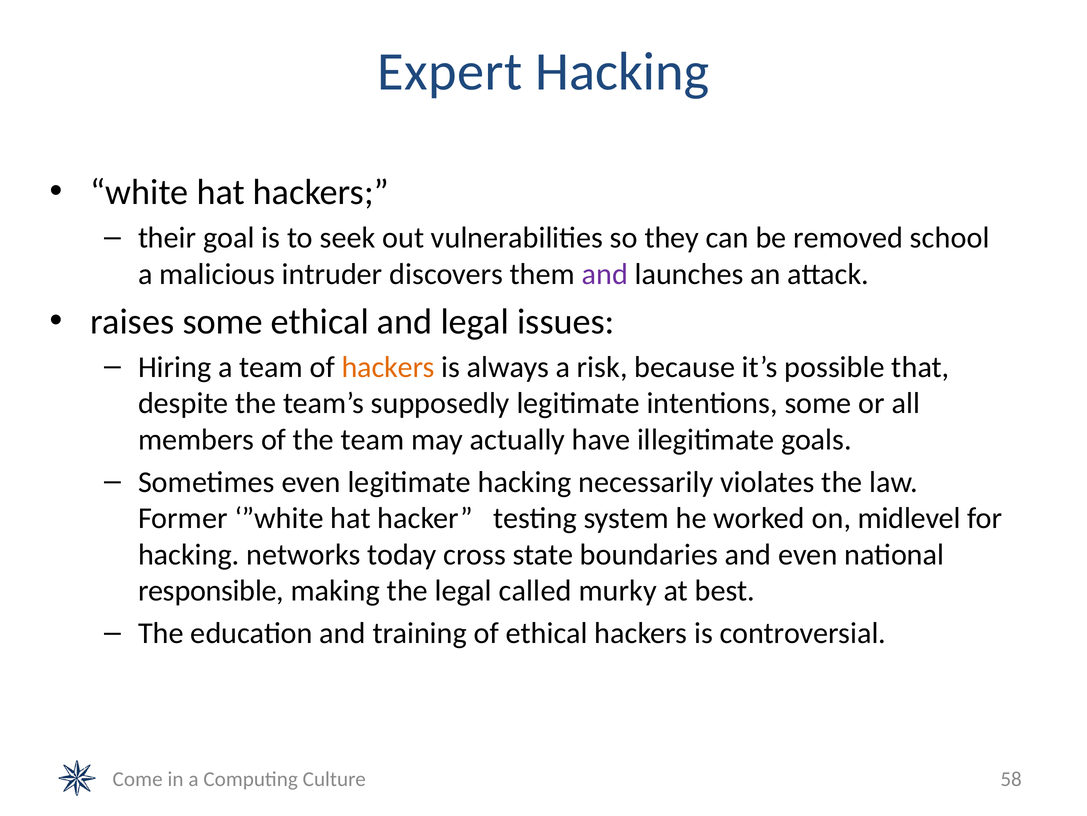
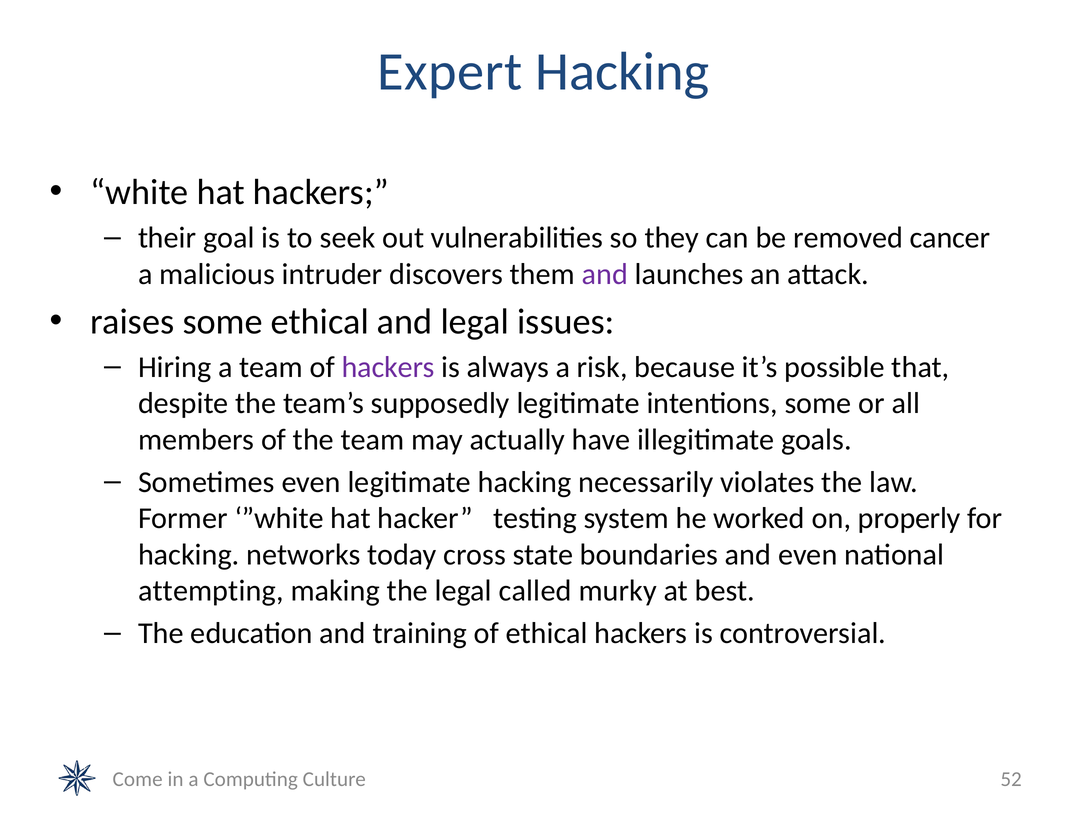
school: school -> cancer
hackers at (388, 367) colour: orange -> purple
midlevel: midlevel -> properly
responsible: responsible -> attempting
58: 58 -> 52
